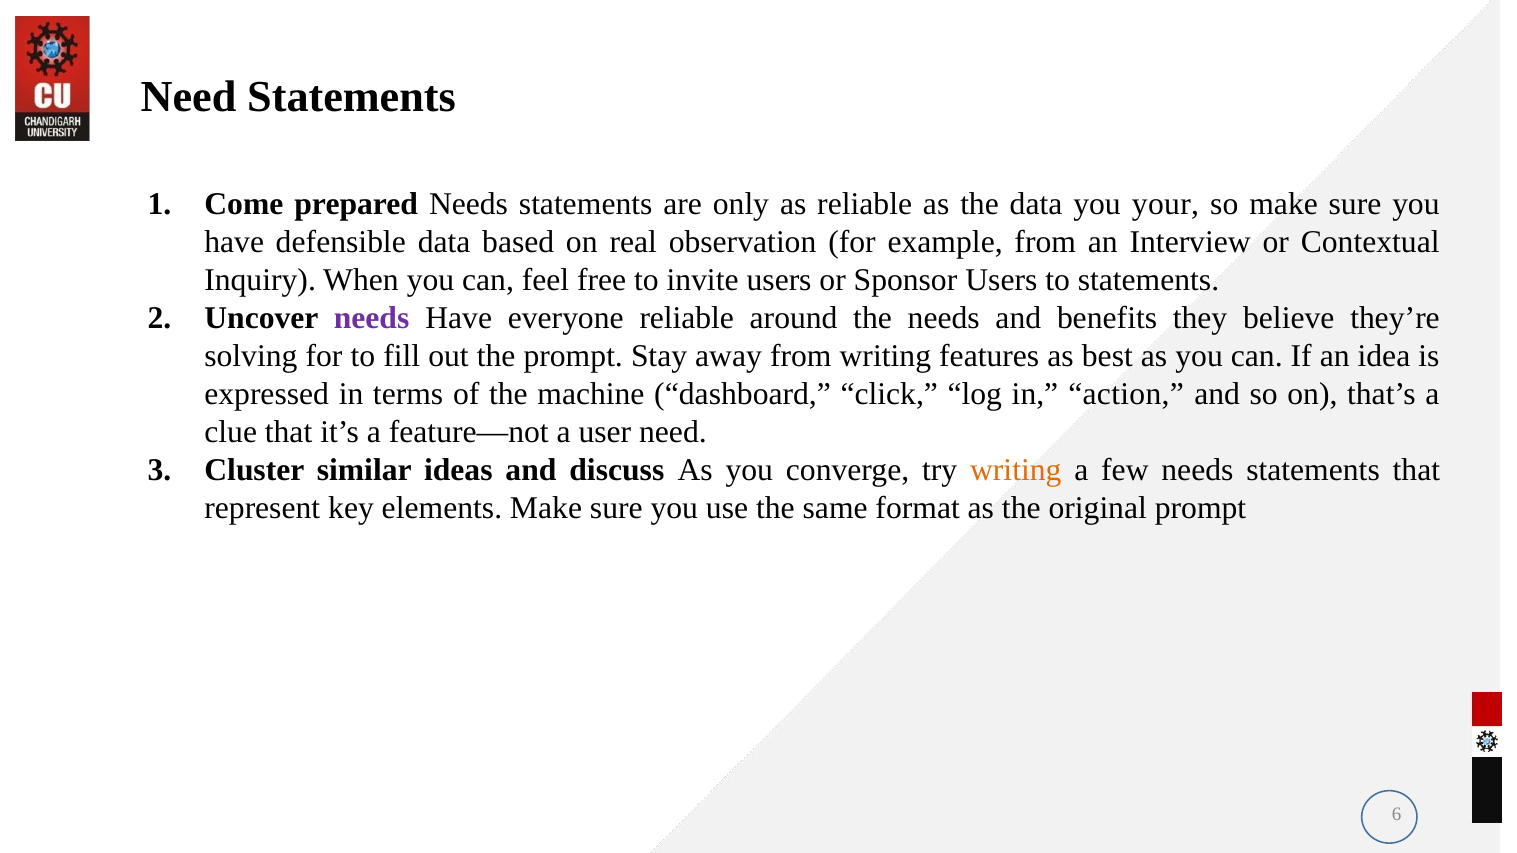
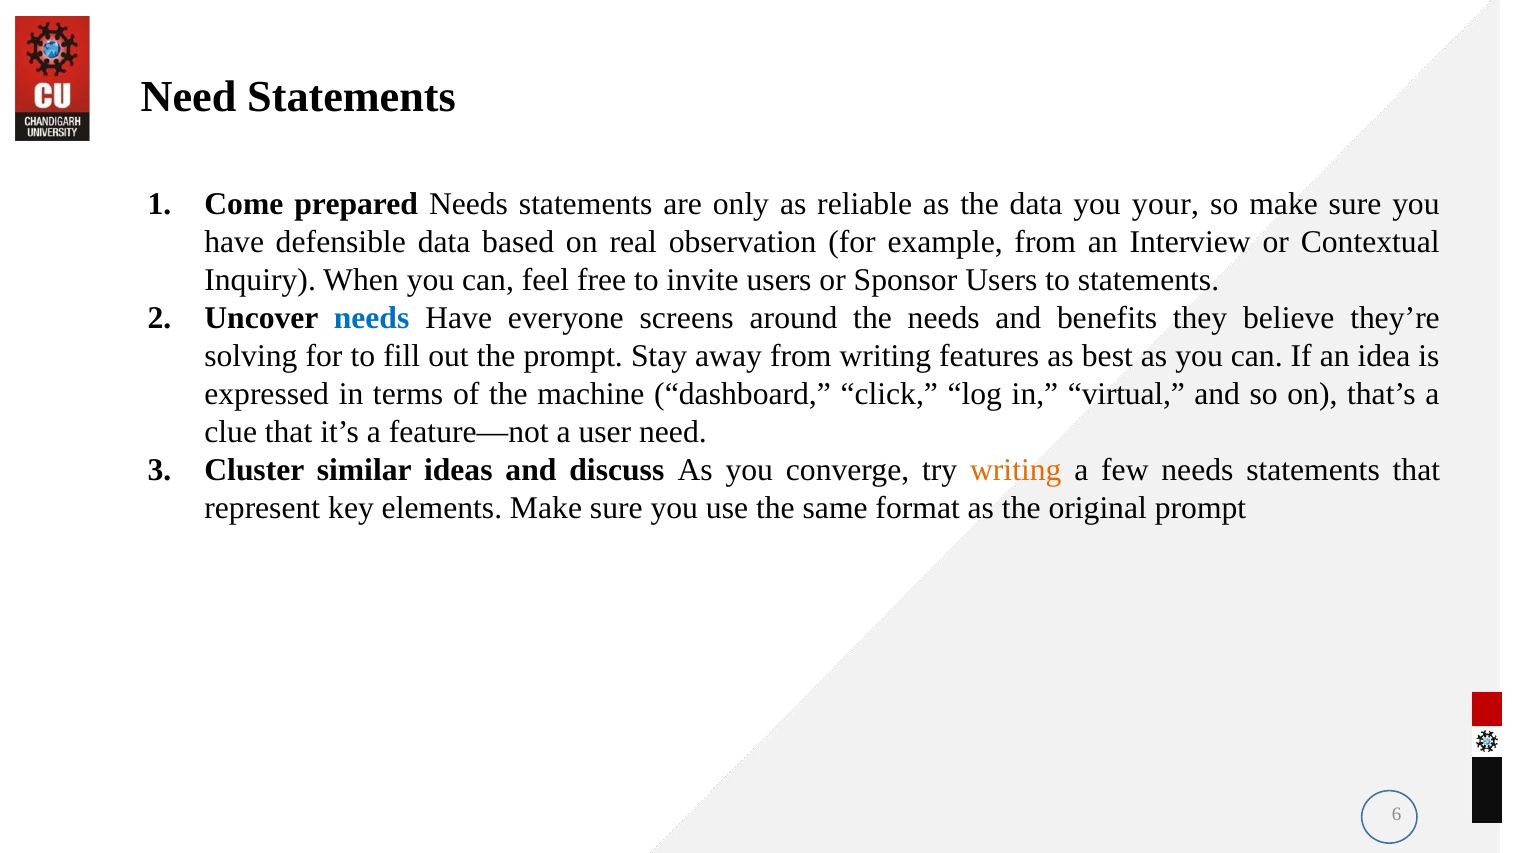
needs at (372, 318) colour: purple -> blue
everyone reliable: reliable -> screens
action: action -> virtual
